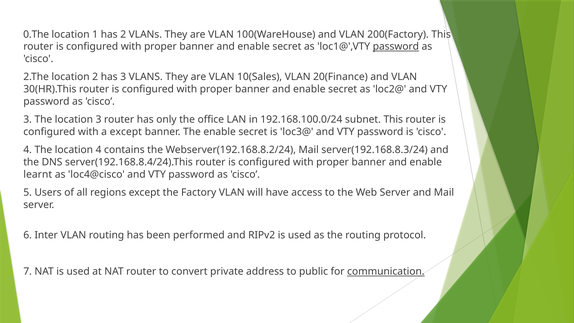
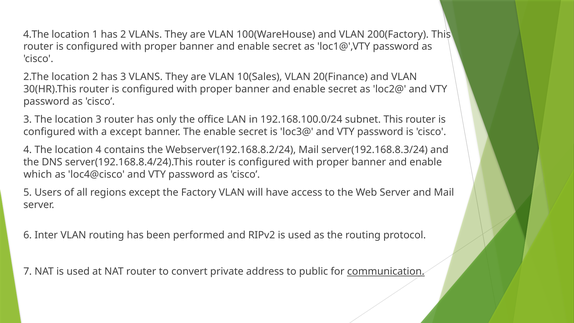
0.The: 0.The -> 4.The
password at (396, 47) underline: present -> none
learnt: learnt -> which
